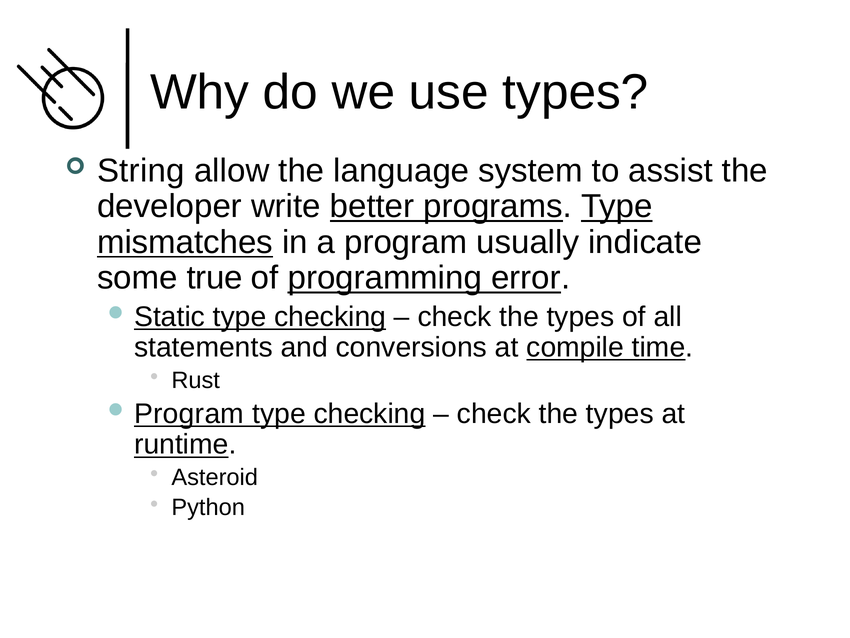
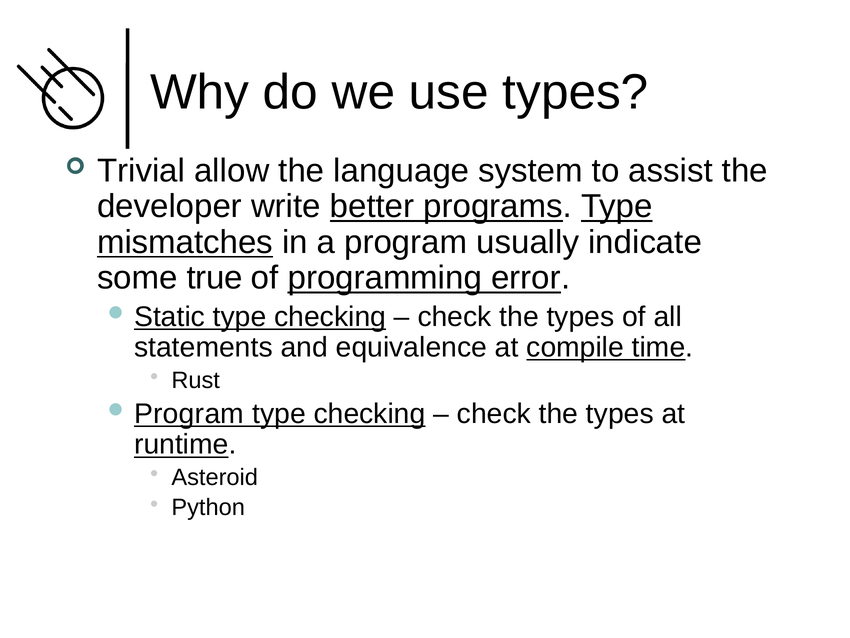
String: String -> Trivial
conversions: conversions -> equivalence
